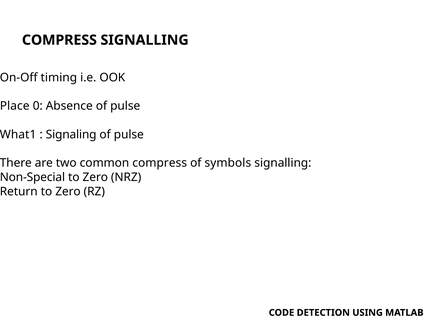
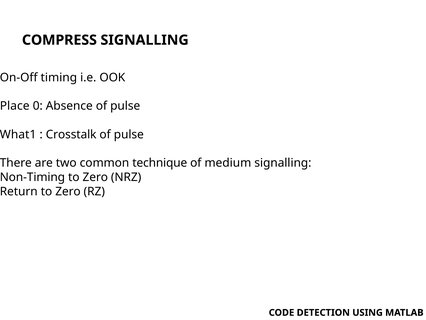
Signaling: Signaling -> Crosstalk
common compress: compress -> technique
symbols: symbols -> medium
Non-Special: Non-Special -> Non-Timing
